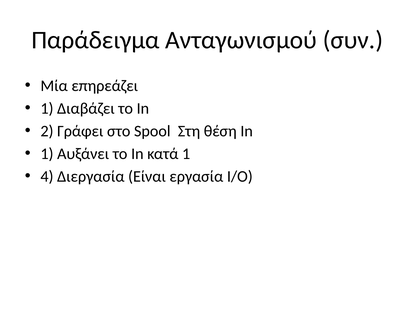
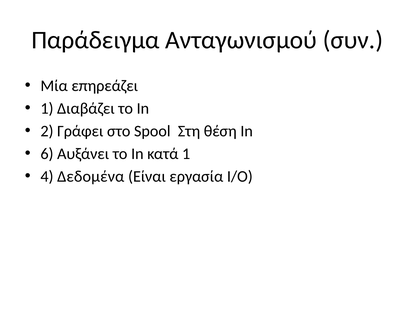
1 at (47, 153): 1 -> 6
Διεργασία: Διεργασία -> Δεδομένα
